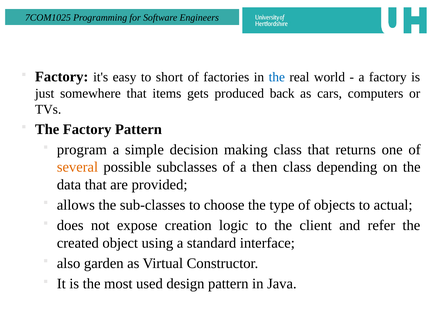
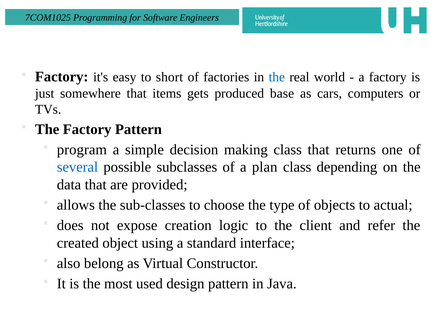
back: back -> base
several colour: orange -> blue
then: then -> plan
garden: garden -> belong
